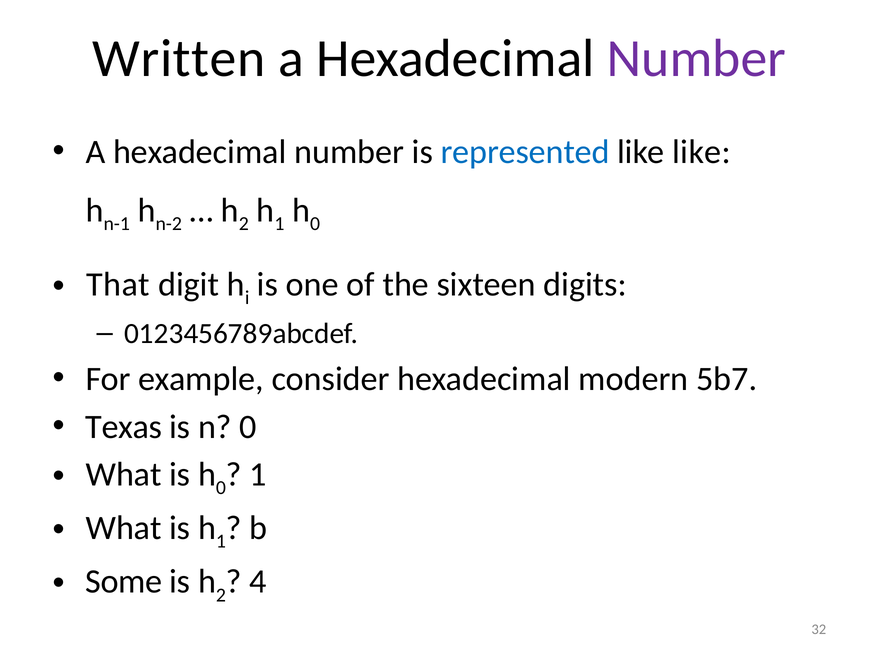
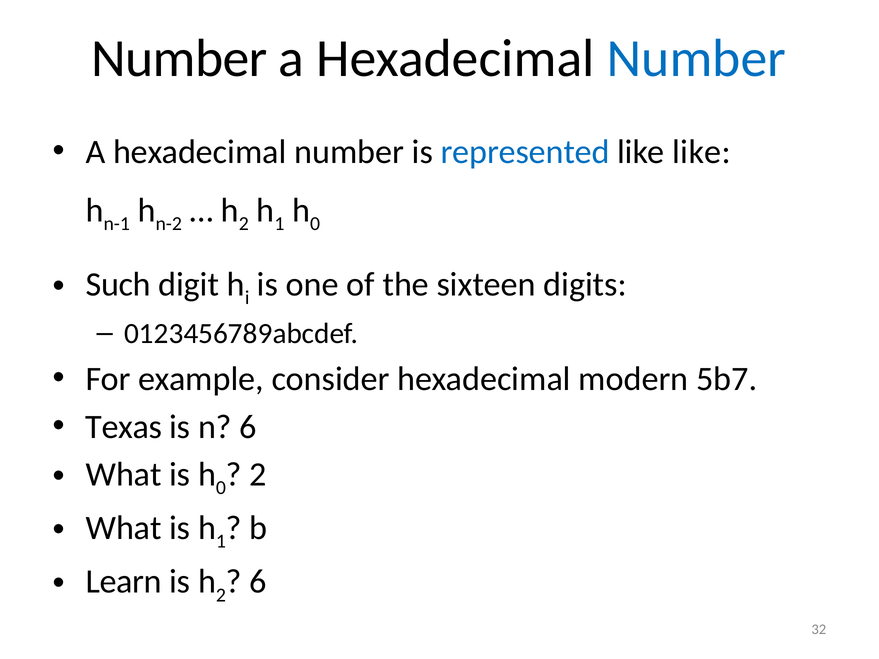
Written at (179, 59): Written -> Number
Number at (696, 59) colour: purple -> blue
That: That -> Such
n 0: 0 -> 6
1 at (258, 475): 1 -> 2
Some: Some -> Learn
4 at (258, 582): 4 -> 6
